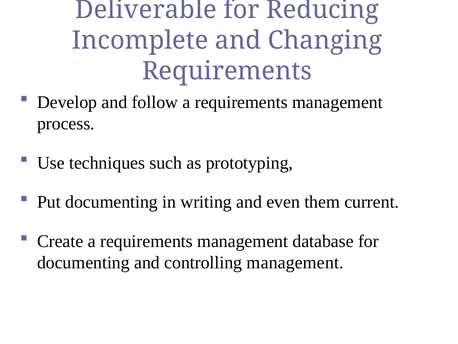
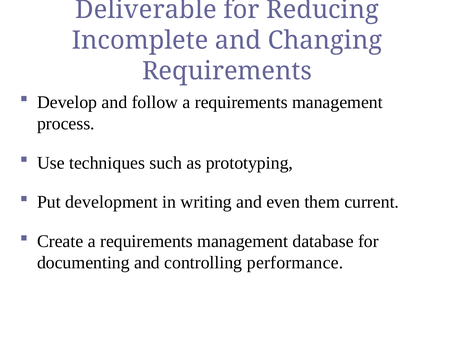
Put documenting: documenting -> development
controlling management: management -> performance
